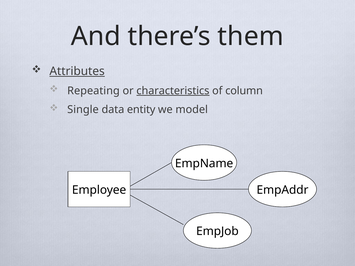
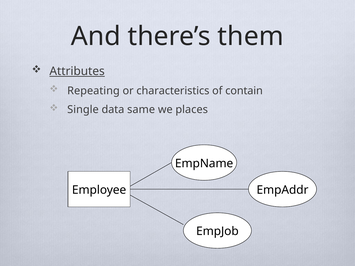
characteristics underline: present -> none
column: column -> contain
entity: entity -> same
model: model -> places
